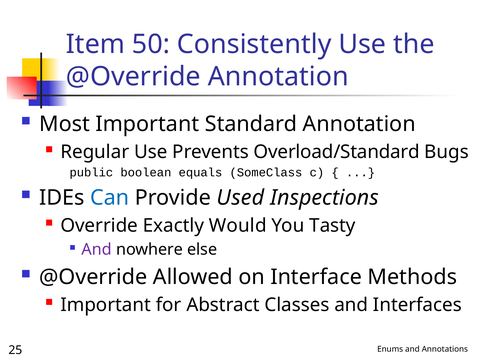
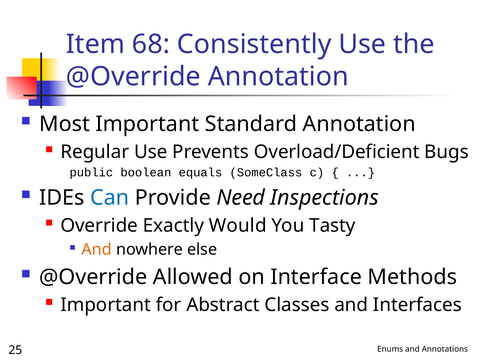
50: 50 -> 68
Overload/Standard: Overload/Standard -> Overload/Deficient
Used: Used -> Need
And at (97, 249) colour: purple -> orange
